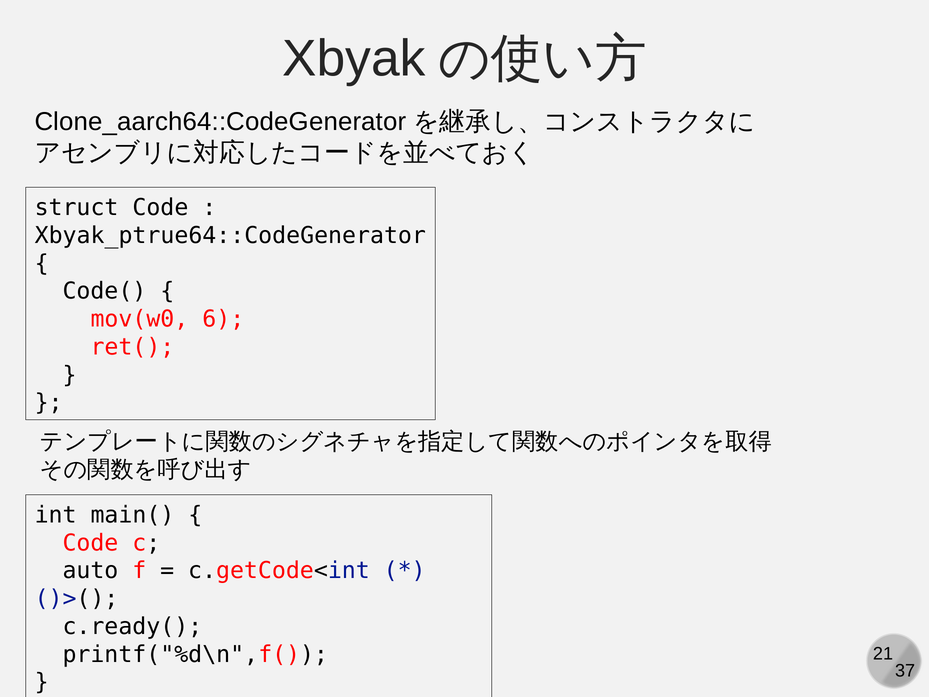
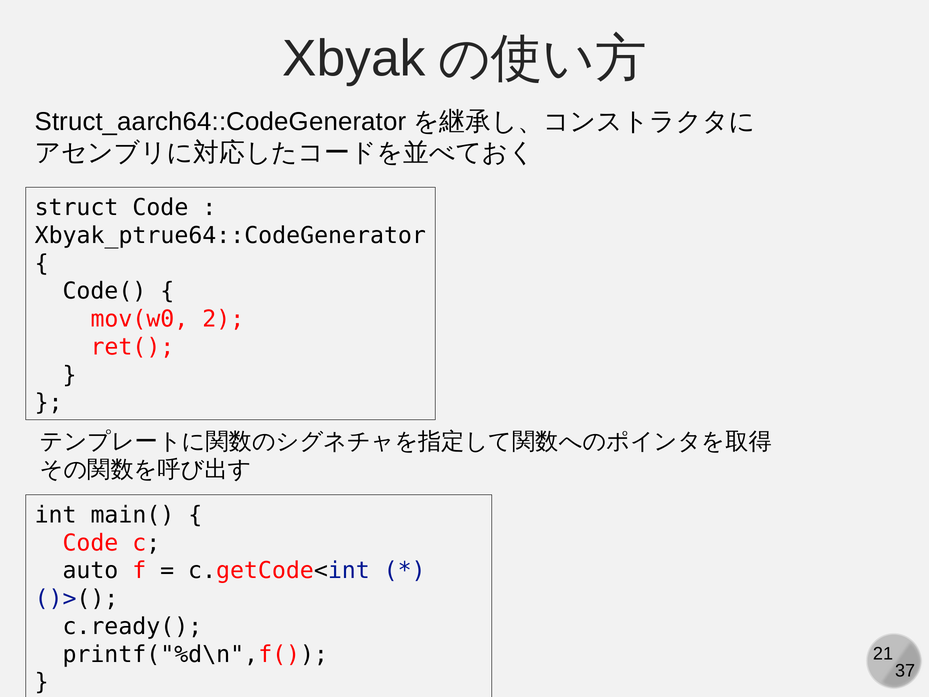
Clone_aarch64::CodeGenerator: Clone_aarch64::CodeGenerator -> Struct_aarch64::CodeGenerator
6: 6 -> 2
